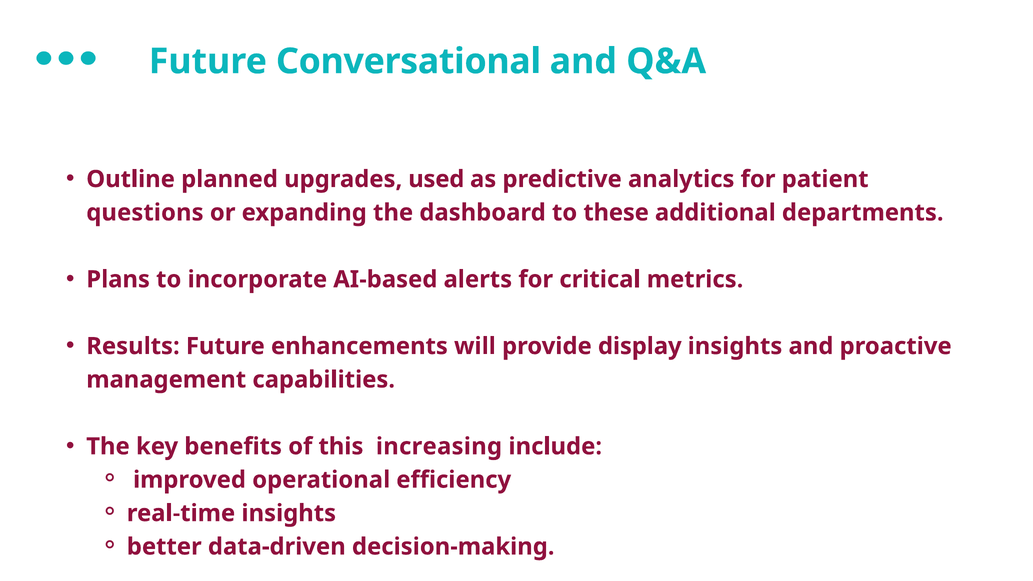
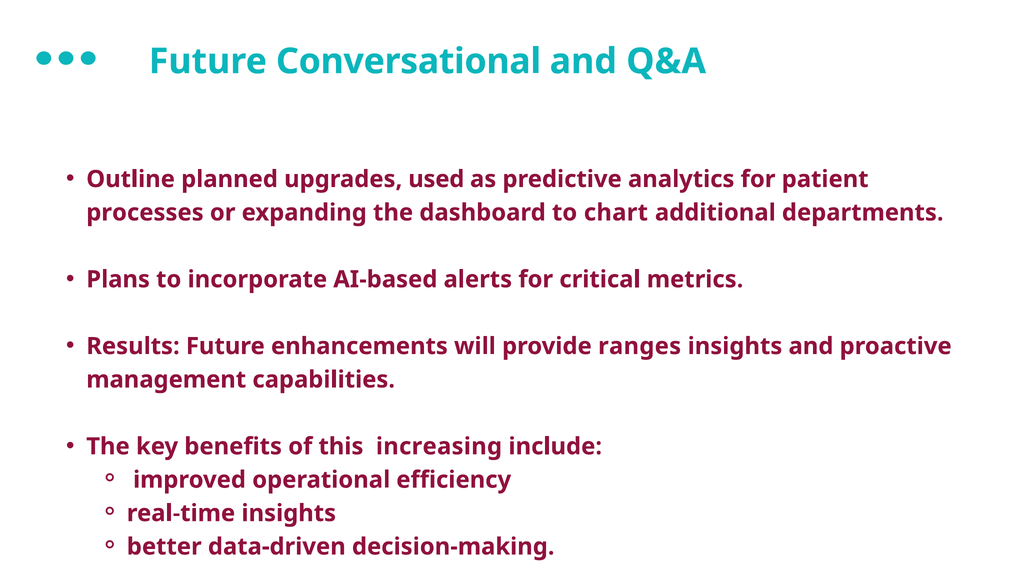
questions: questions -> processes
these: these -> chart
display: display -> ranges
